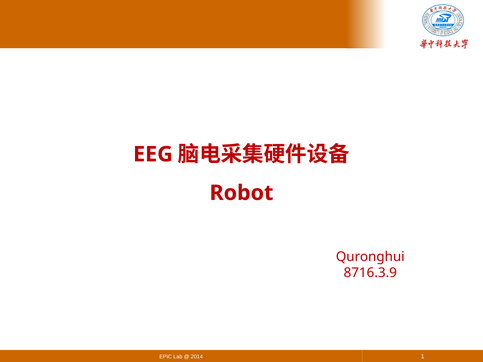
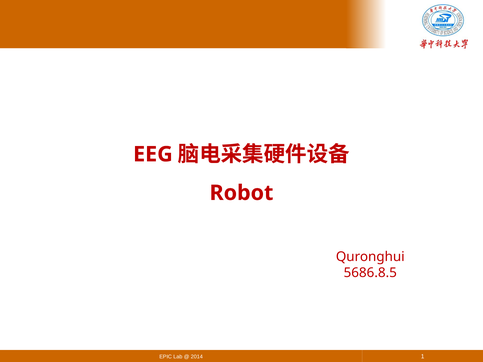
8716.3.9: 8716.3.9 -> 5686.8.5
